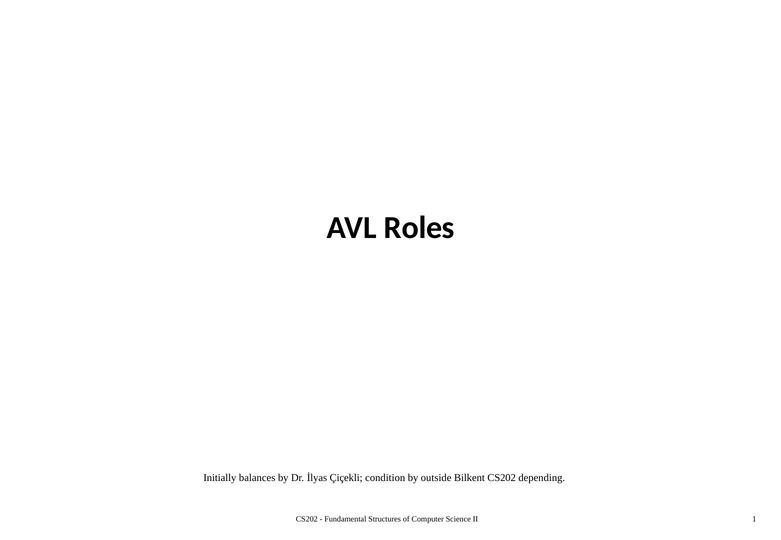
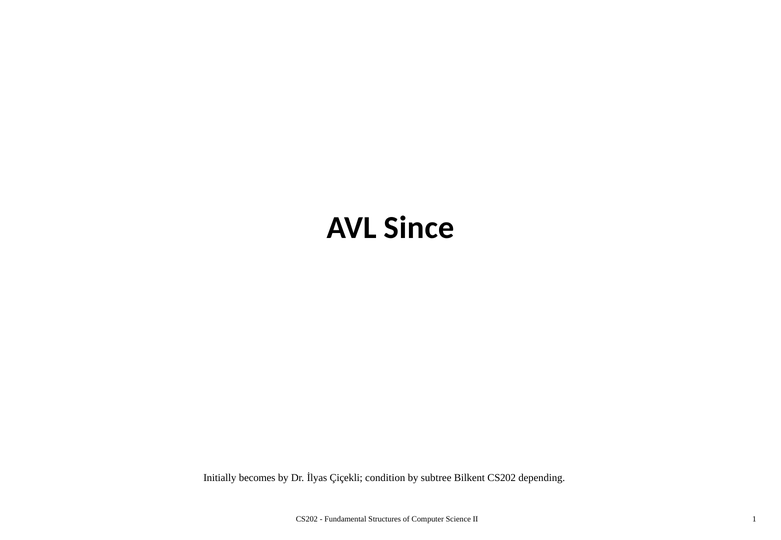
Roles: Roles -> Since
balances: balances -> becomes
outside: outside -> subtree
